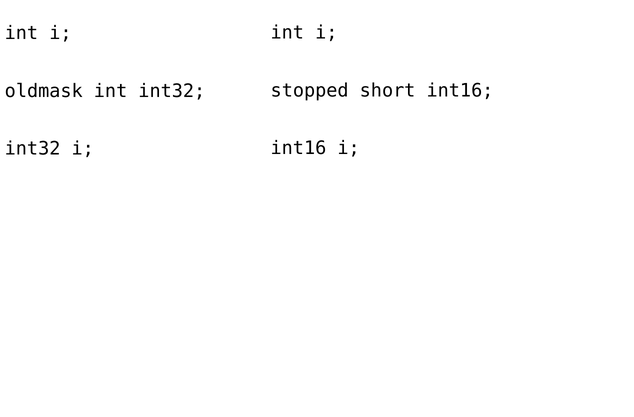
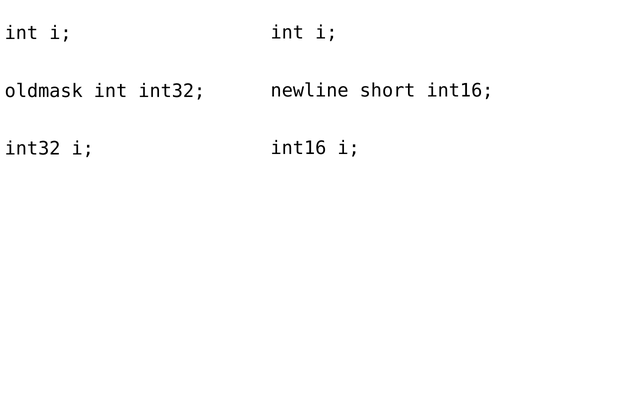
stopped: stopped -> newline
